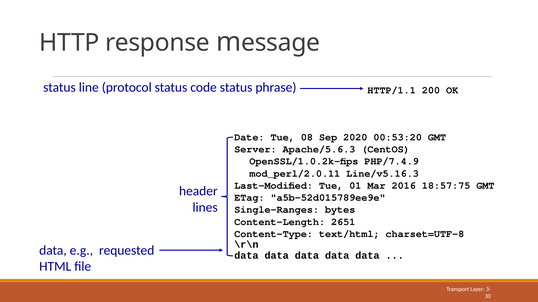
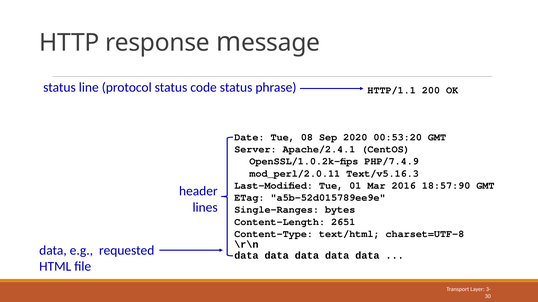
Apache/5.6.3: Apache/5.6.3 -> Apache/2.4.1
Line/v5.16.3: Line/v5.16.3 -> Text/v5.16.3
18:57:75: 18:57:75 -> 18:57:90
